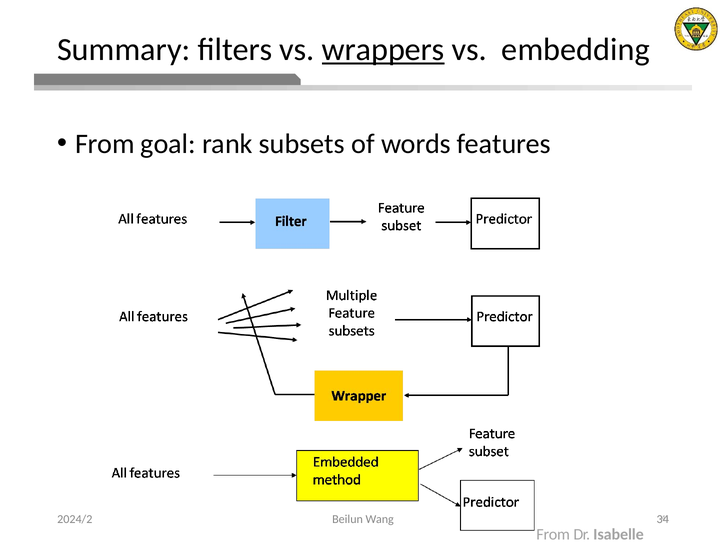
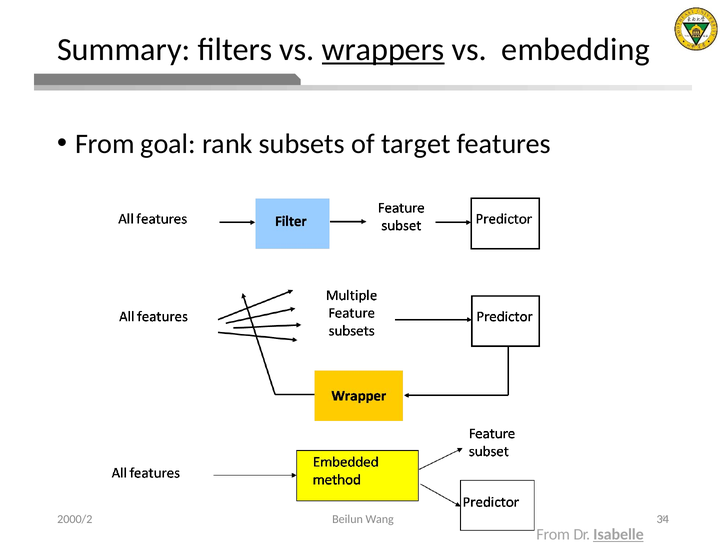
words: words -> target
2024/2: 2024/2 -> 2000/2
Isabelle underline: none -> present
